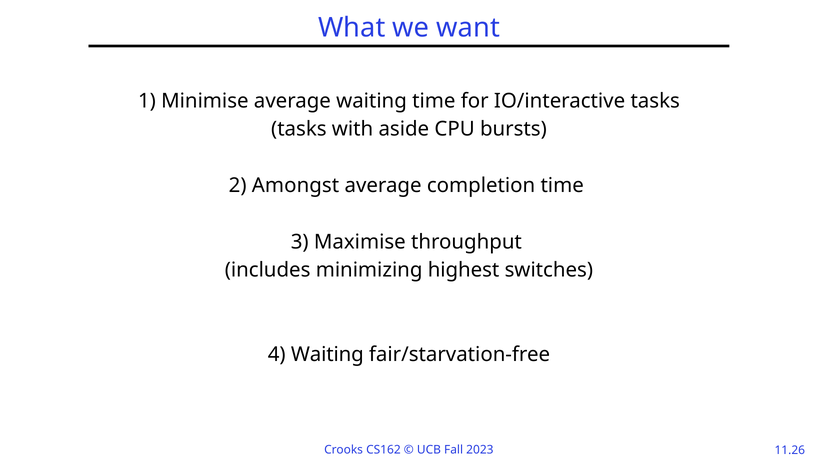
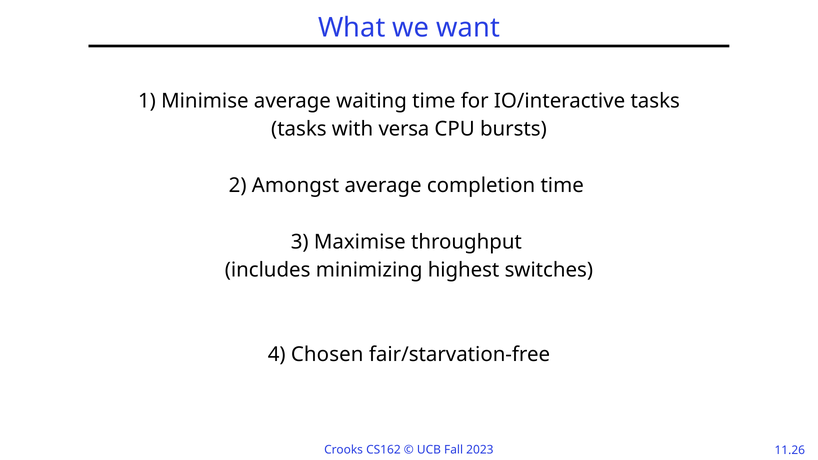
aside: aside -> versa
4 Waiting: Waiting -> Chosen
